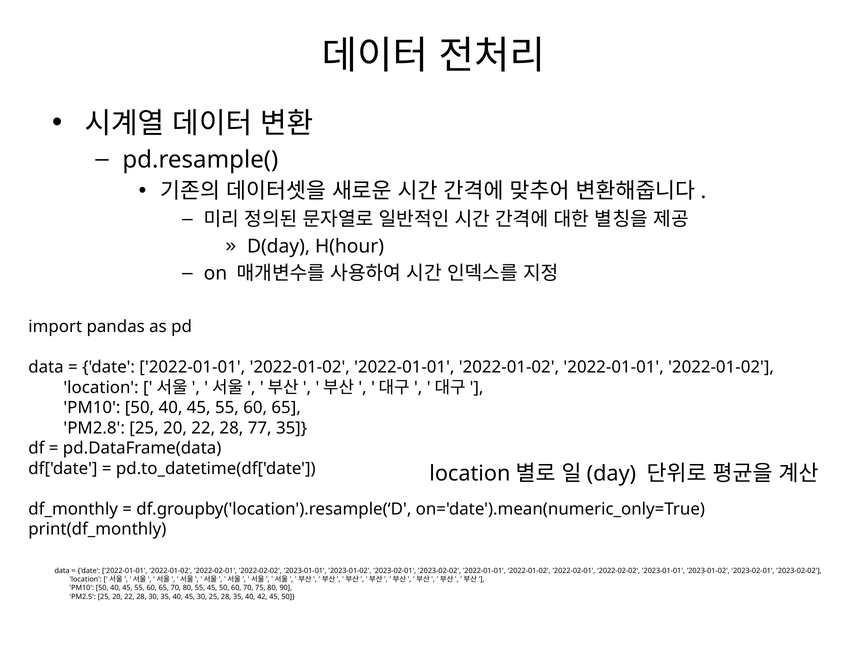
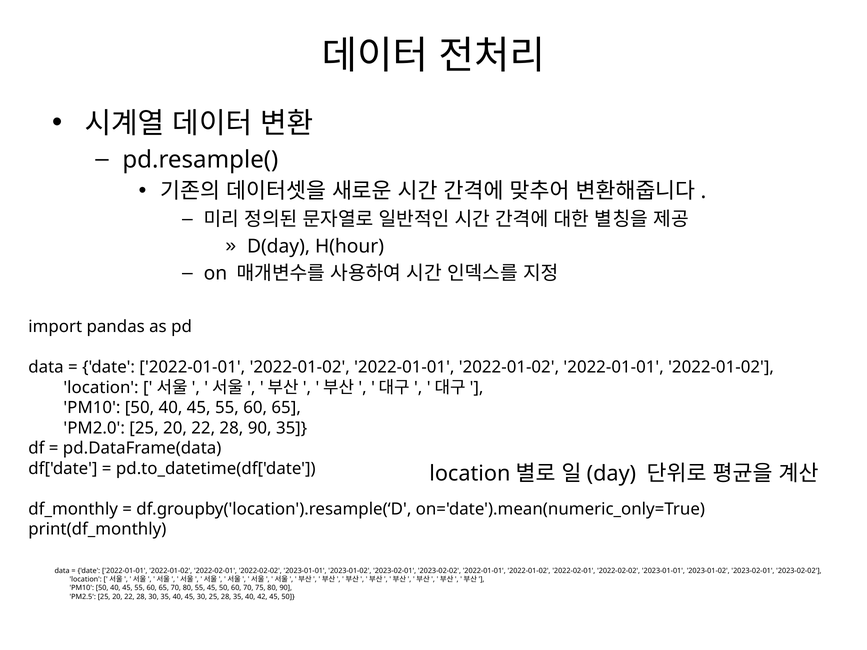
PM2.8: PM2.8 -> PM2.0
28 77: 77 -> 90
